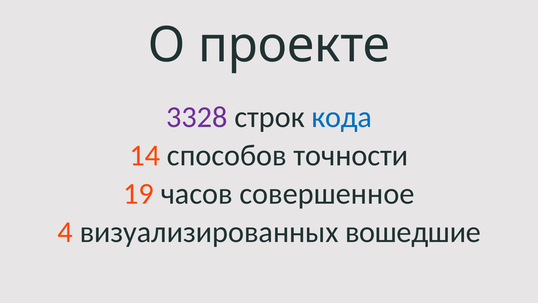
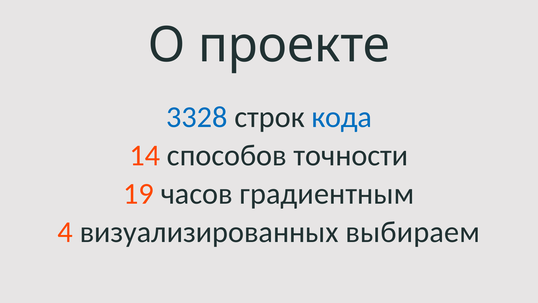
3328 colour: purple -> blue
совершенное: совершенное -> градиентным
вошедшие: вошедшие -> выбираем
